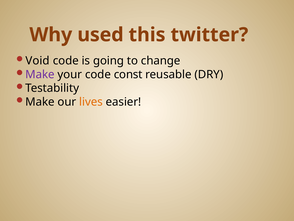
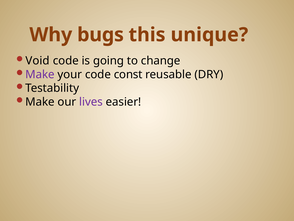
used: used -> bugs
twitter: twitter -> unique
lives colour: orange -> purple
